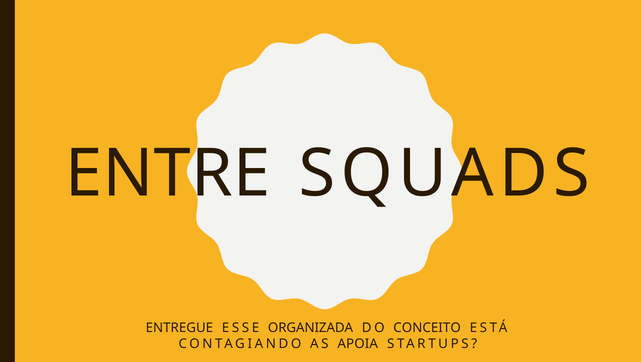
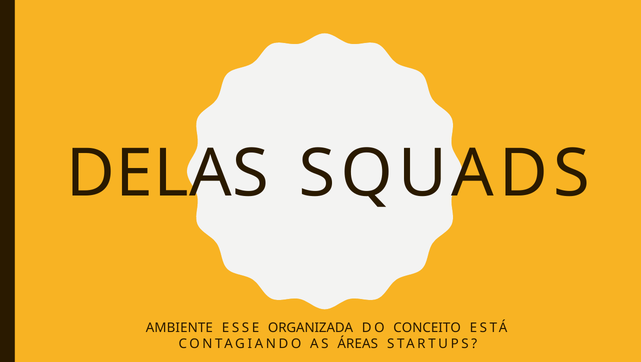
ENTRE: ENTRE -> DELAS
ENTREGUE: ENTREGUE -> AMBIENTE
APOIA: APOIA -> ÁREAS
